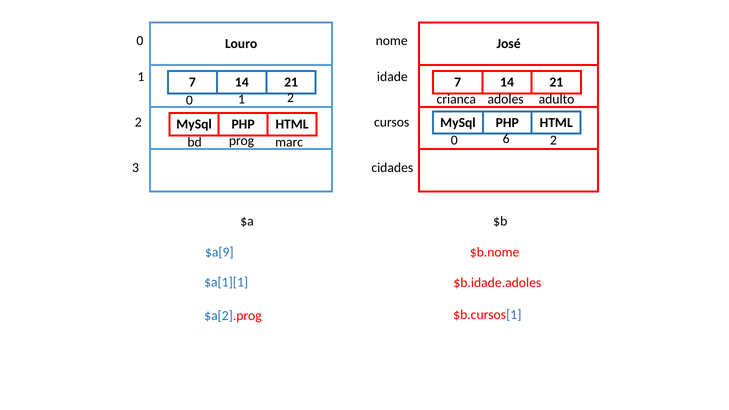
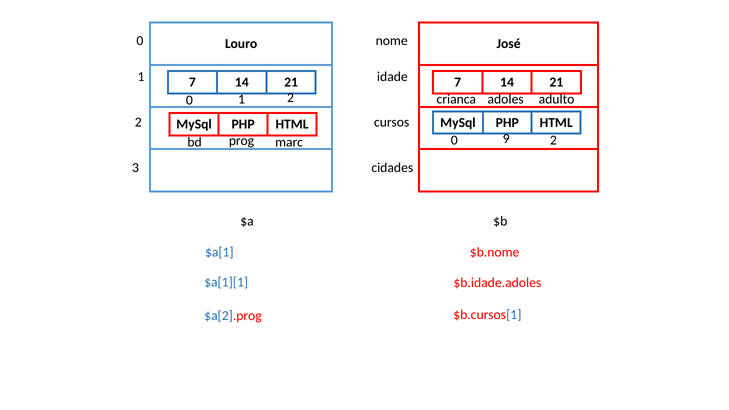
6: 6 -> 9
$a[9: $a[9 -> $a[1
